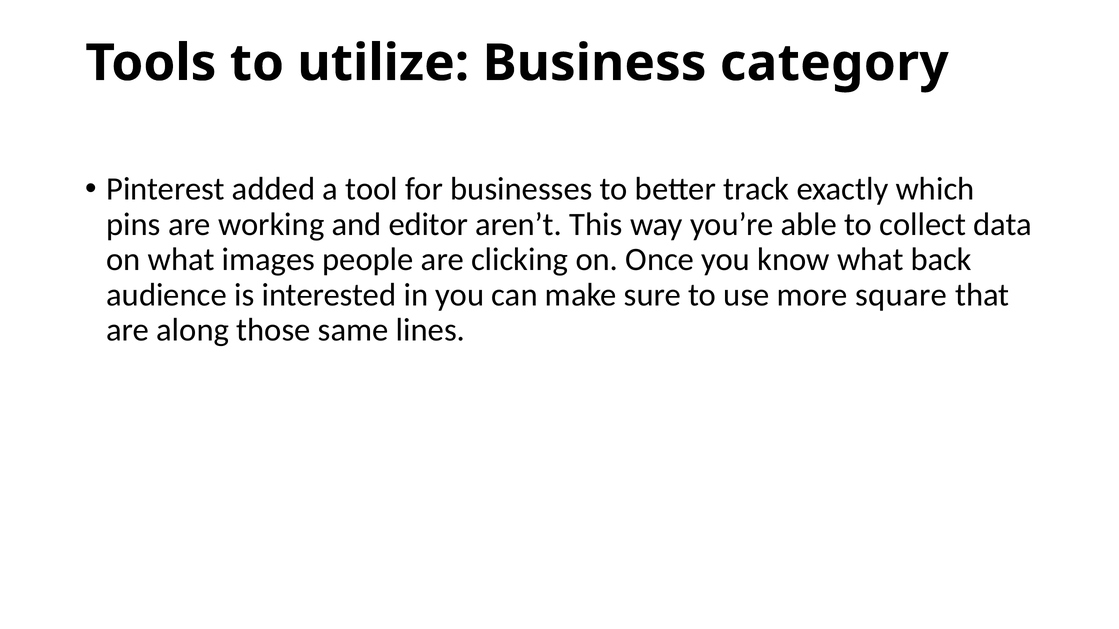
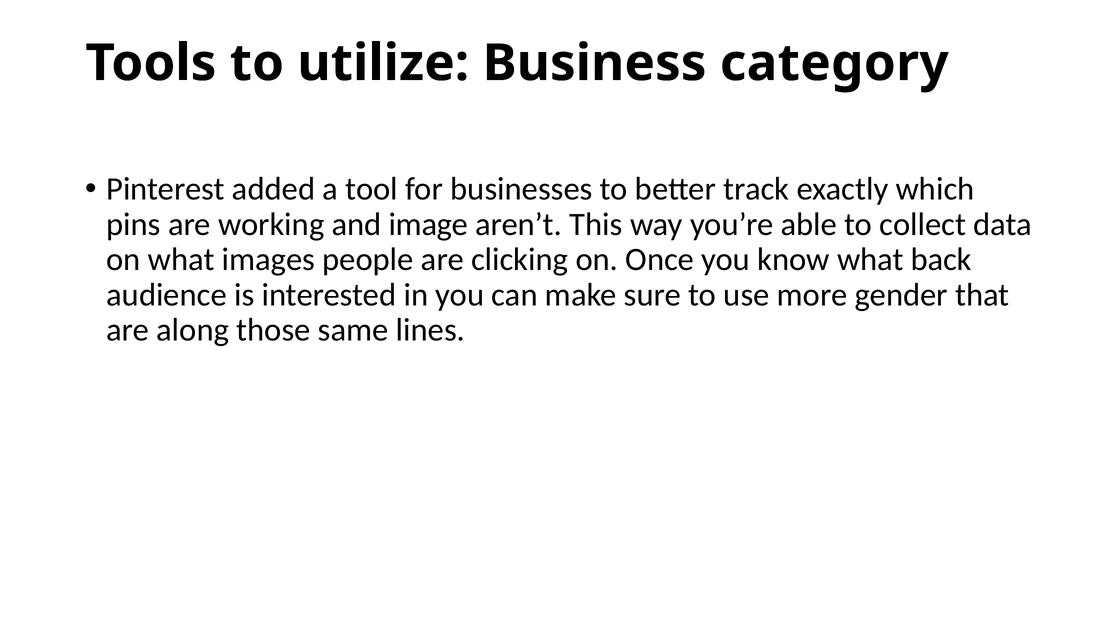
editor: editor -> image
square: square -> gender
